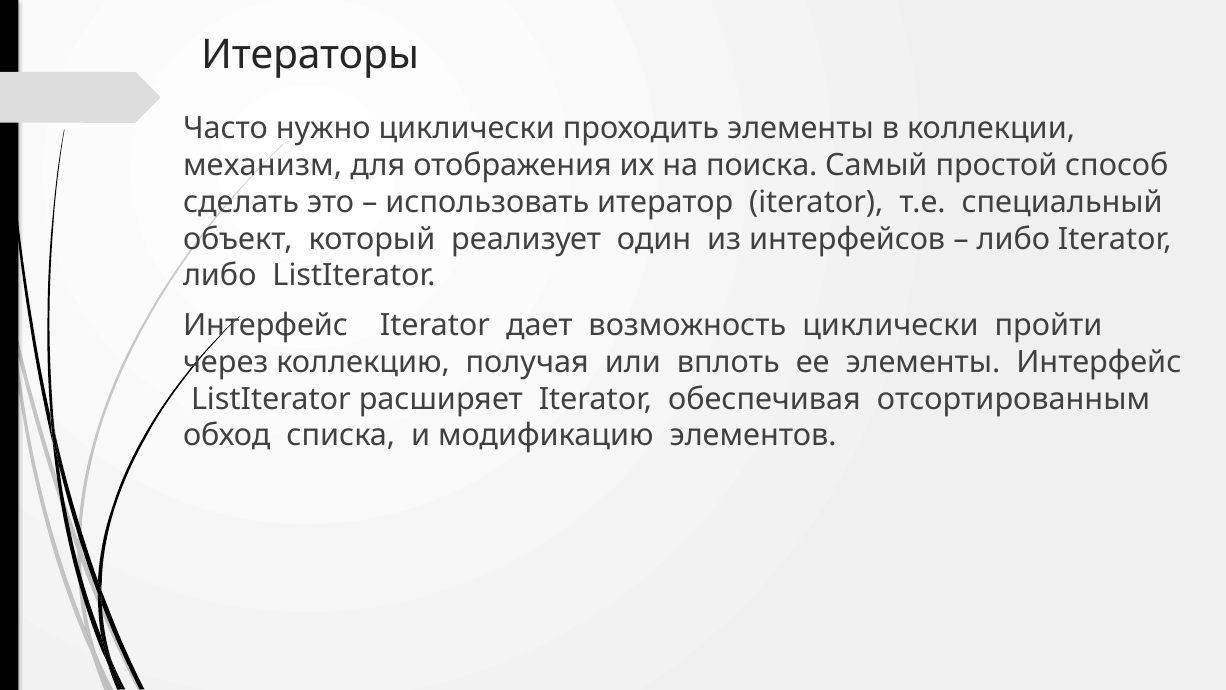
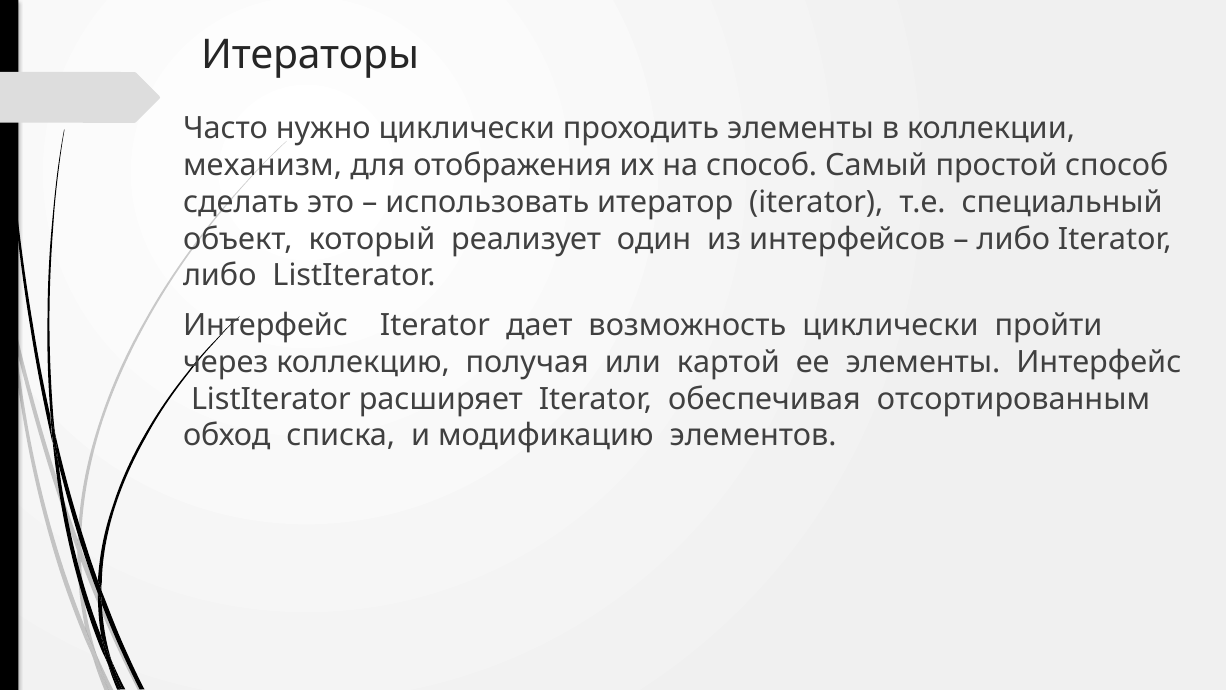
на поиска: поиска -> способ
вплоть: вплоть -> картой
